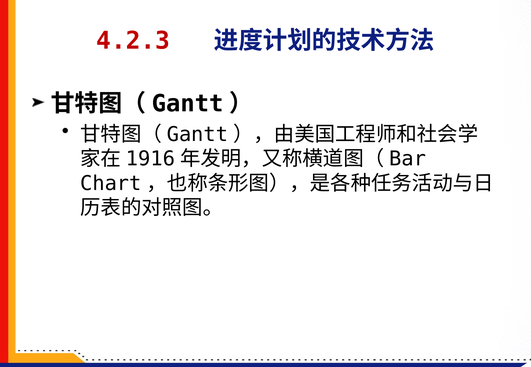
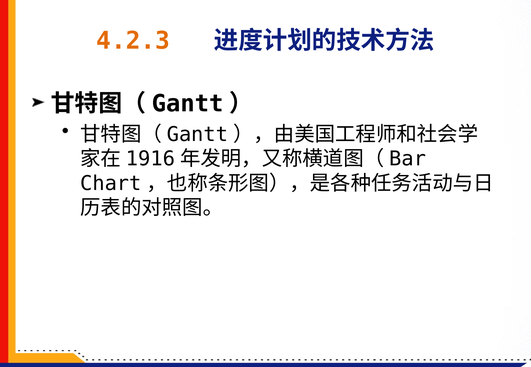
4.2.3 colour: red -> orange
